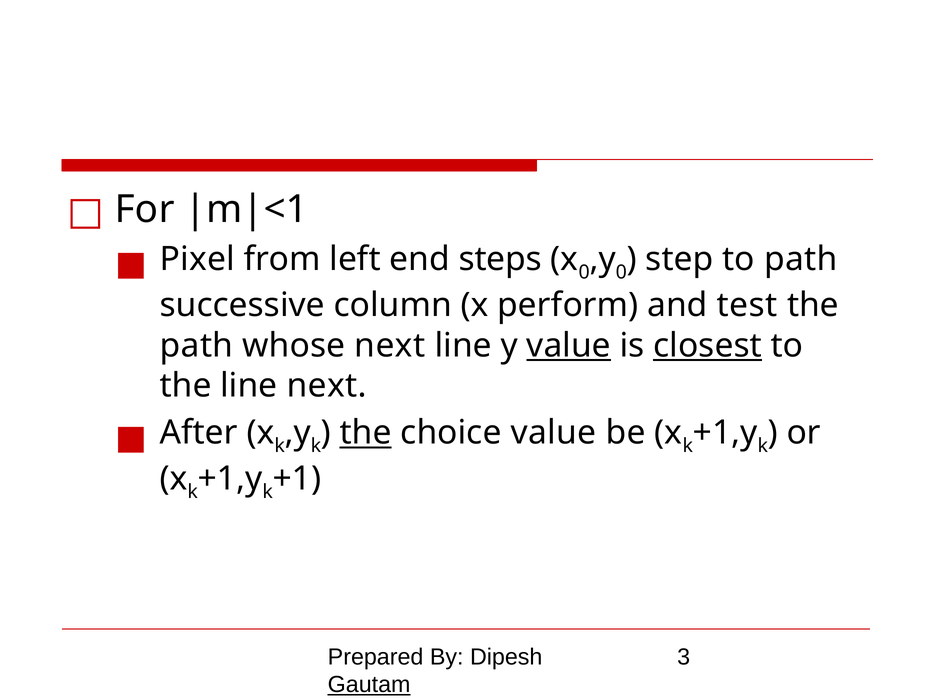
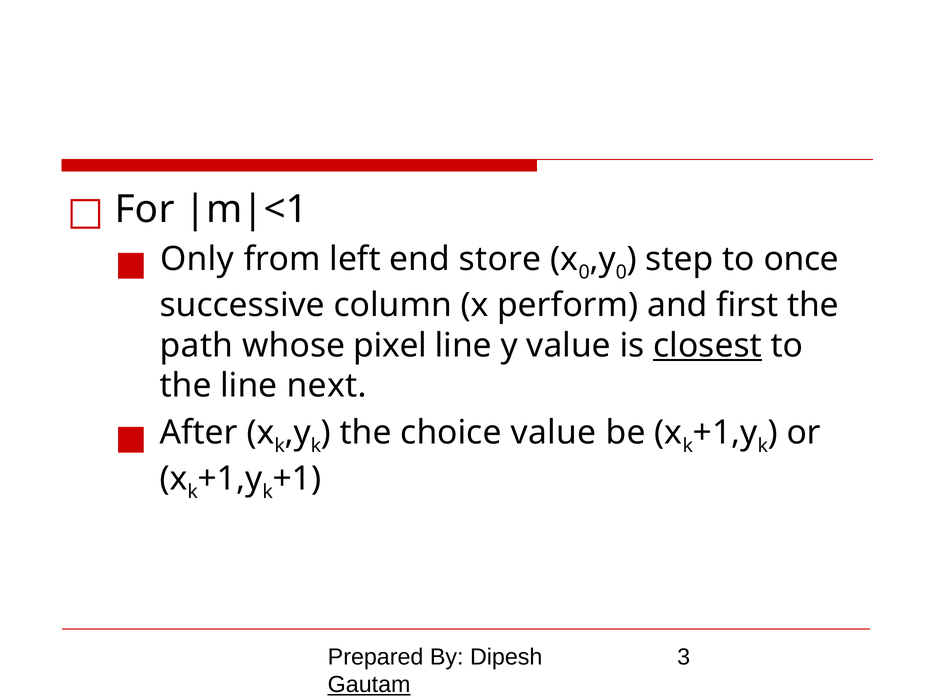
Pixel: Pixel -> Only
steps: steps -> store
to path: path -> once
test: test -> first
whose next: next -> pixel
value at (569, 345) underline: present -> none
the at (366, 433) underline: present -> none
